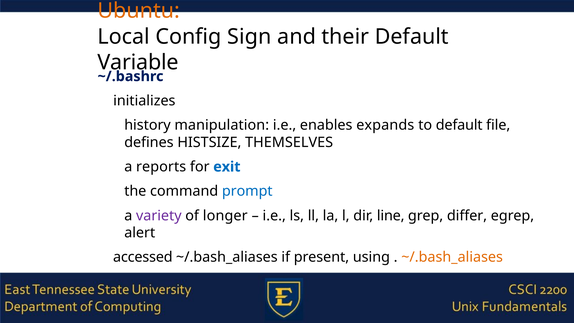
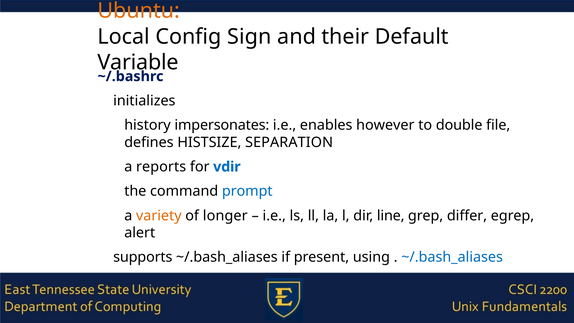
manipulation: manipulation -> impersonates
expands: expands -> however
to default: default -> double
THEMSELVES: THEMSELVES -> SEPARATION
exit: exit -> vdir
variety colour: purple -> orange
accessed: accessed -> supports
~/.bash_aliases at (452, 257) colour: orange -> blue
